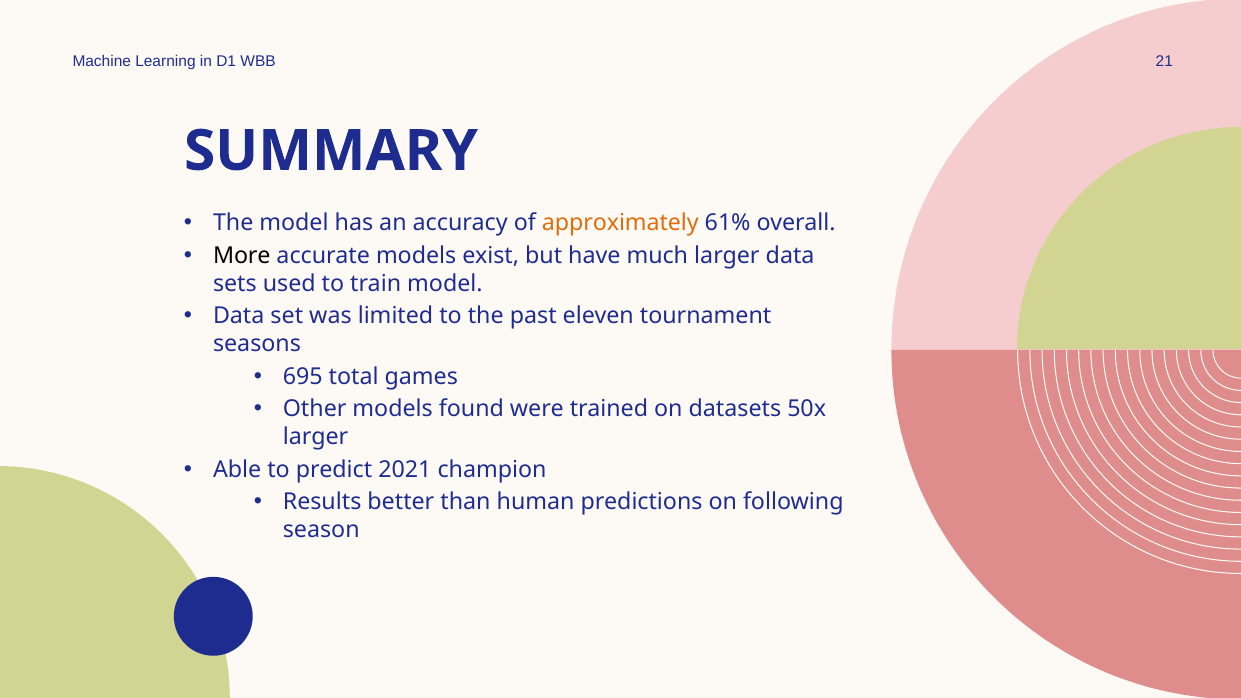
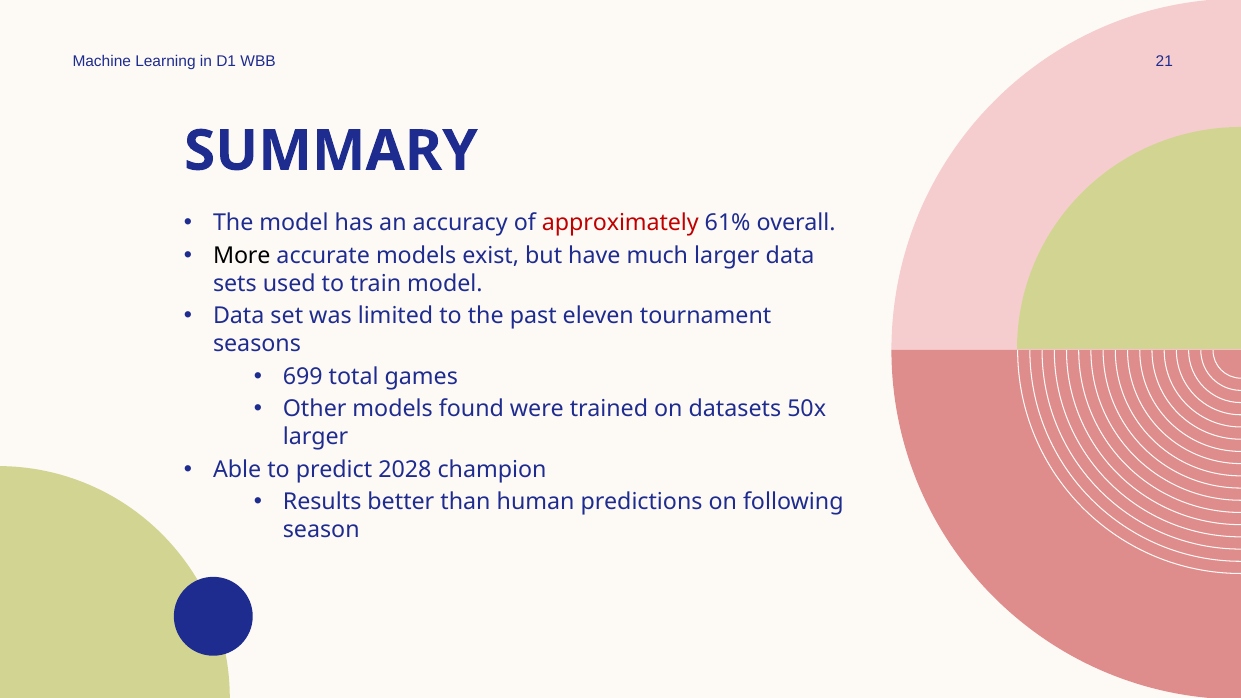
approximately colour: orange -> red
695: 695 -> 699
2021: 2021 -> 2028
